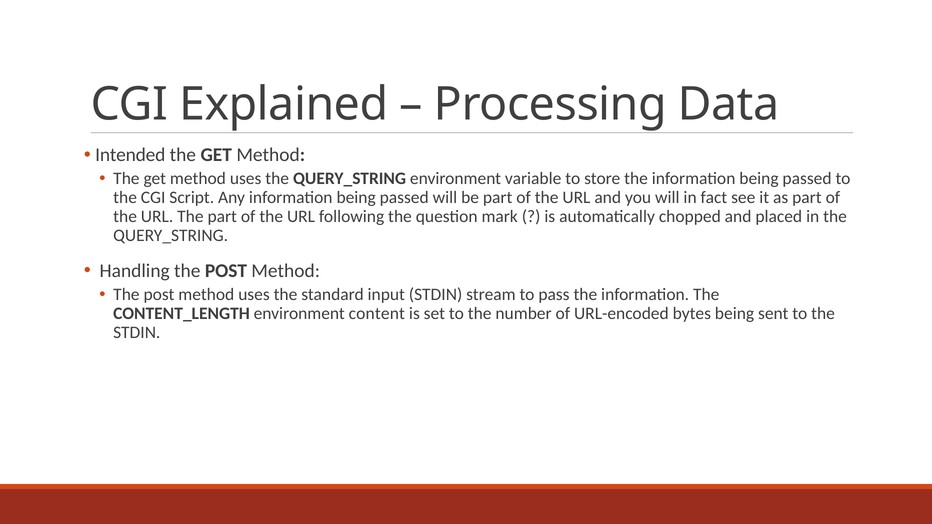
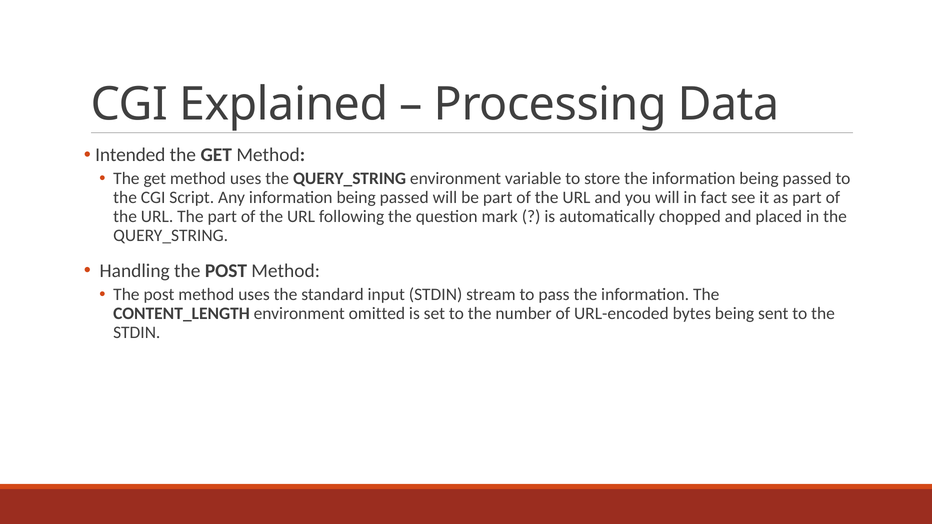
content: content -> omitted
